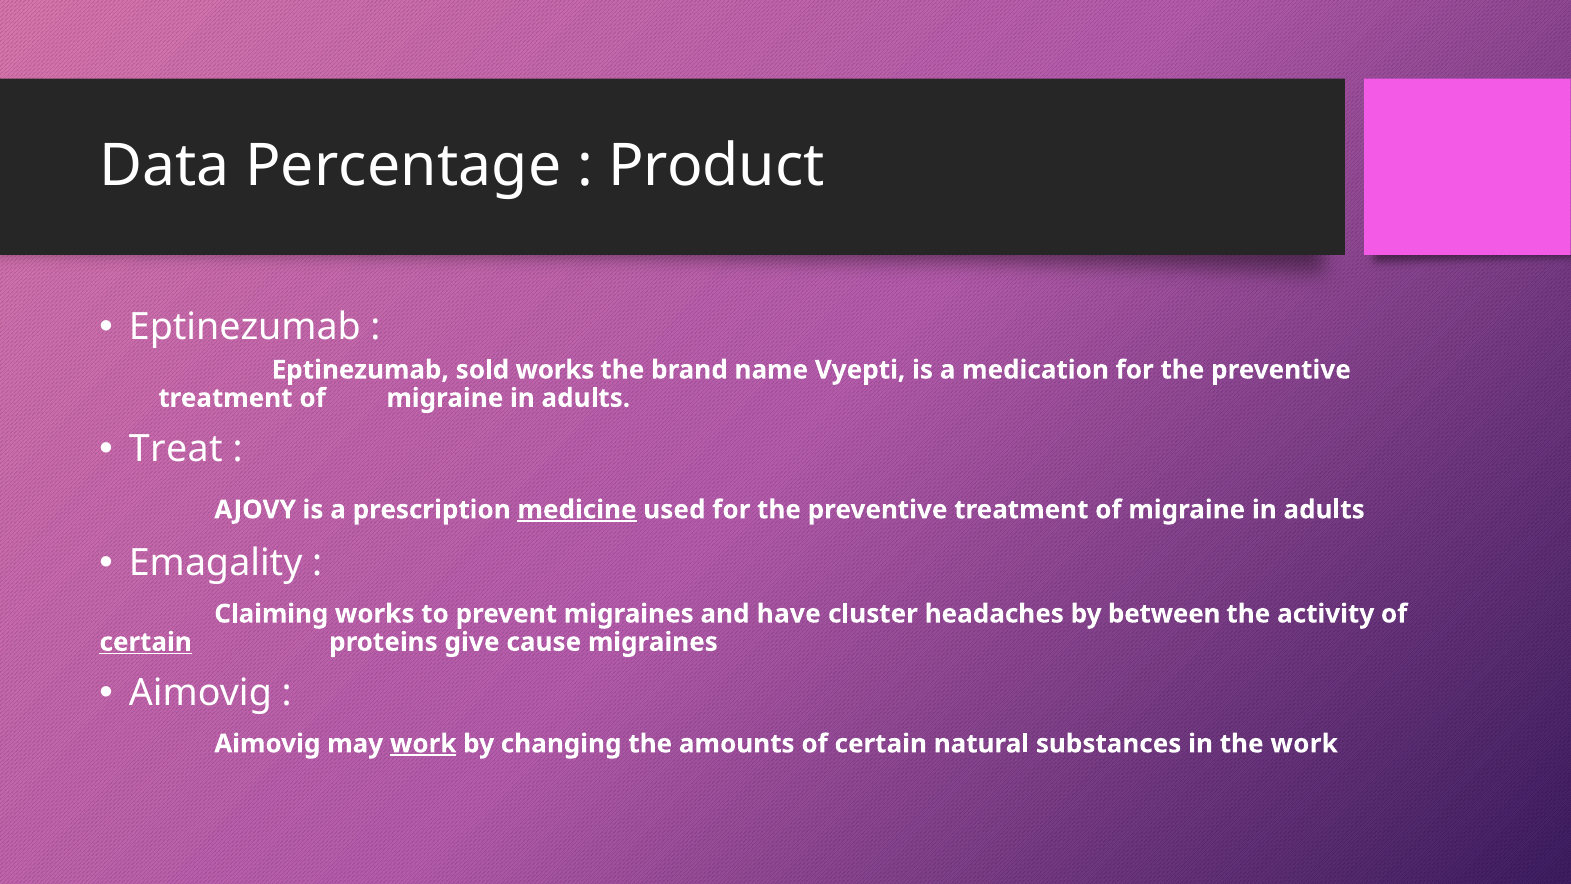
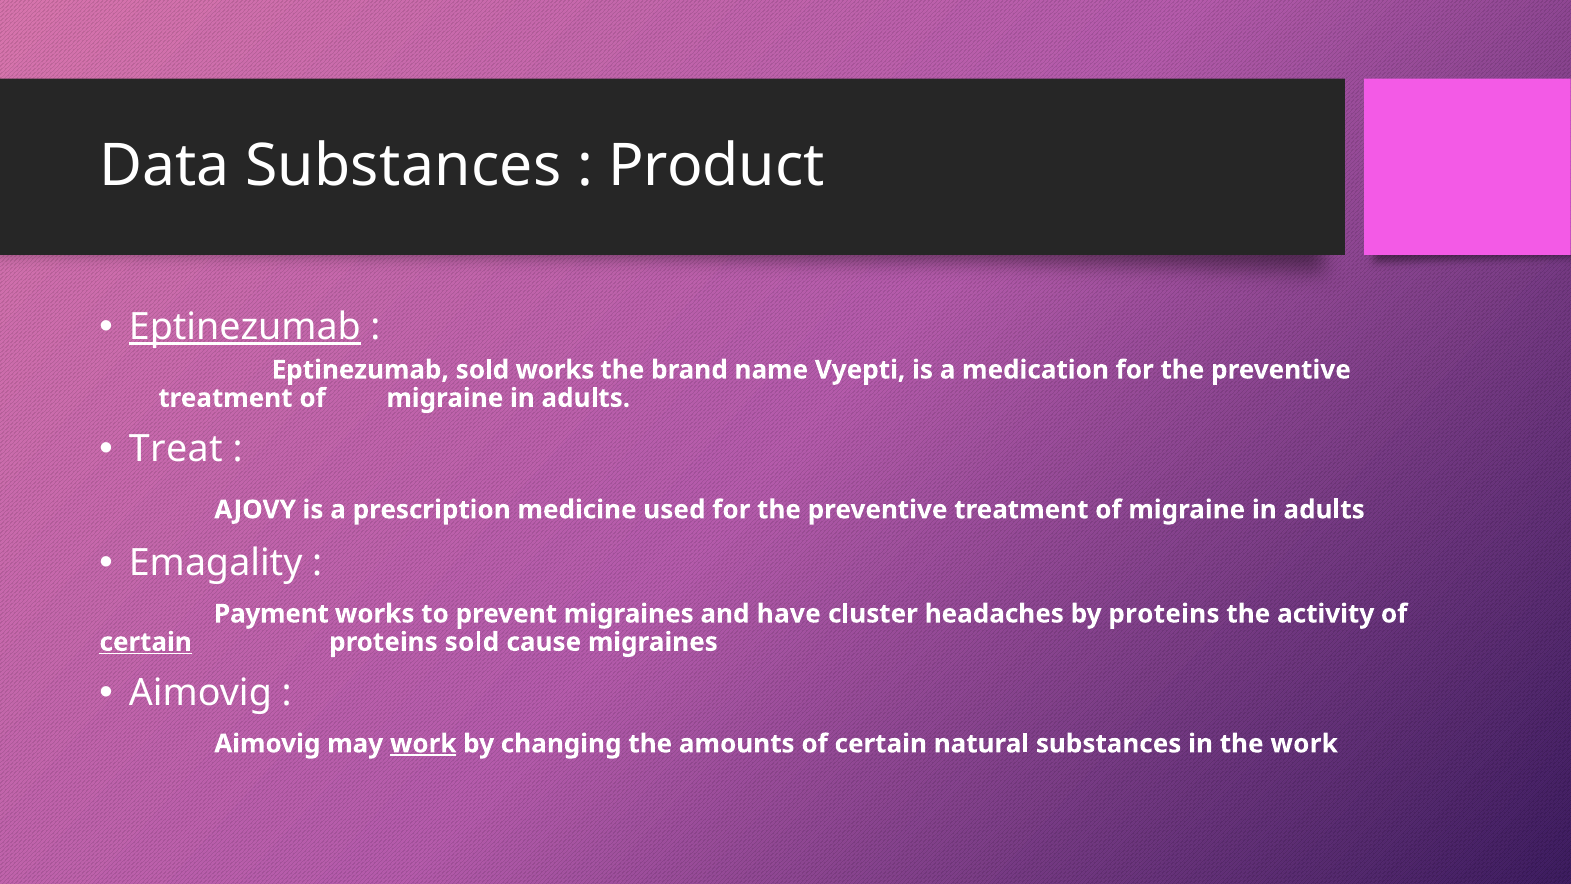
Data Percentage: Percentage -> Substances
Eptinezumab at (245, 327) underline: none -> present
medicine underline: present -> none
Claiming: Claiming -> Payment
by between: between -> proteins
proteins give: give -> sold
